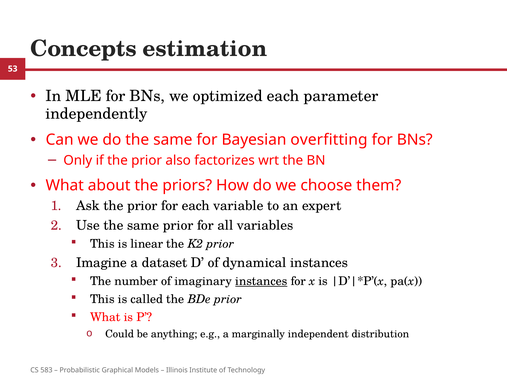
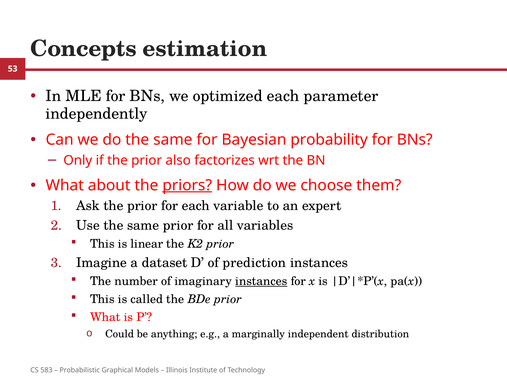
overfitting: overfitting -> probability
priors underline: none -> present
dynamical: dynamical -> prediction
